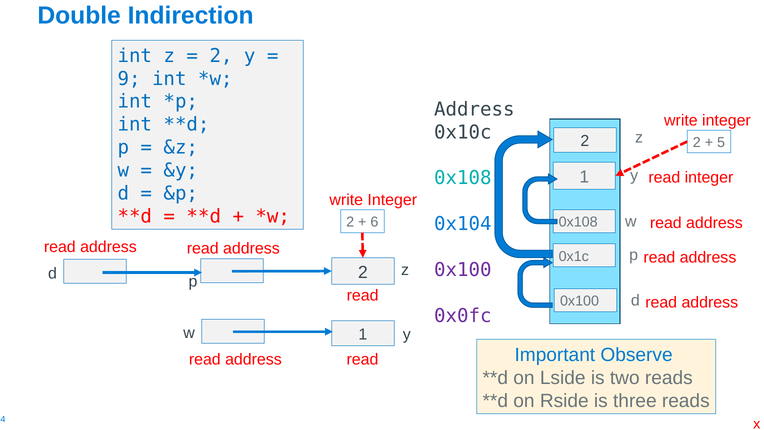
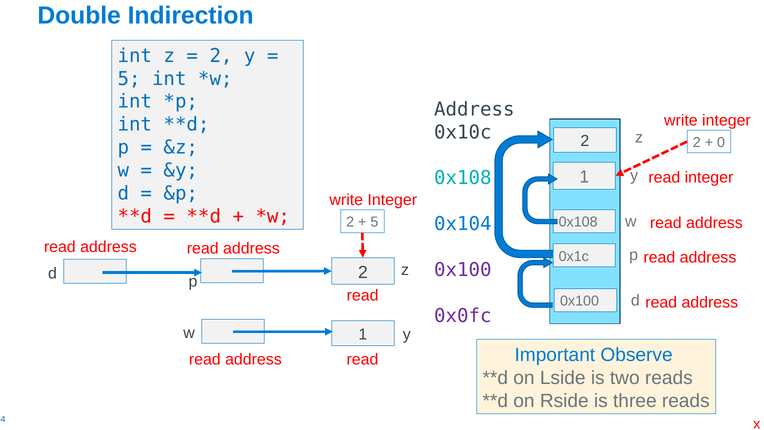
9 at (129, 79): 9 -> 5
5: 5 -> 0
6 at (374, 222): 6 -> 5
